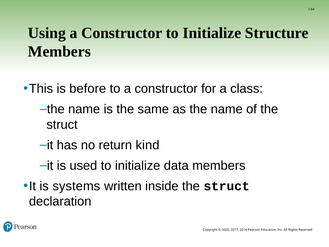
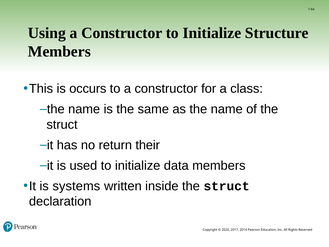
before: before -> occurs
kind: kind -> their
